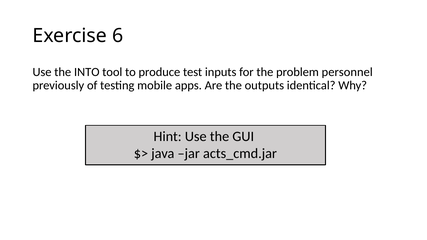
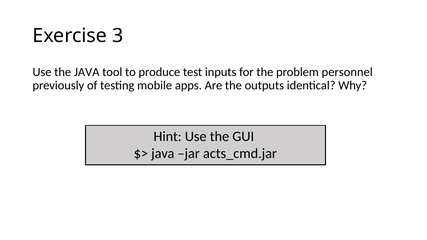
6: 6 -> 3
the INTO: INTO -> JAVA
